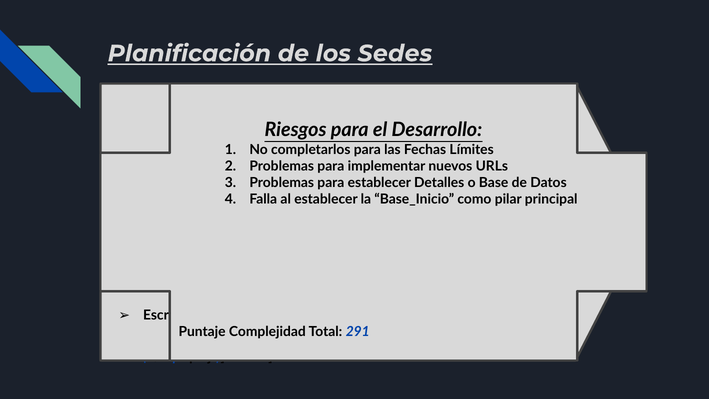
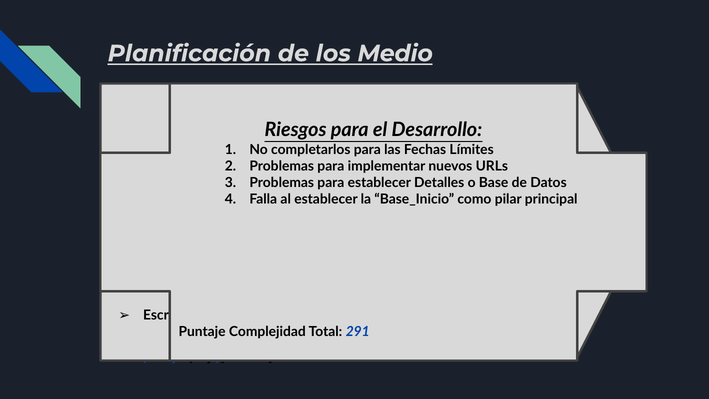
Sedes: Sedes -> Medio
